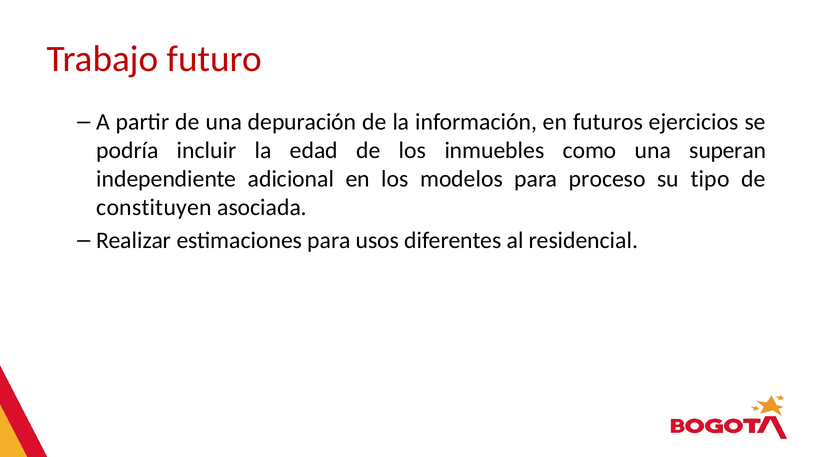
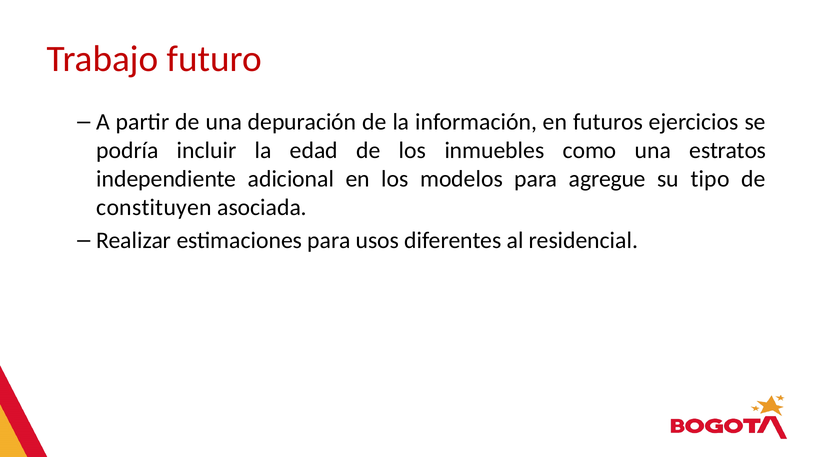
superan: superan -> estratos
proceso: proceso -> agregue
